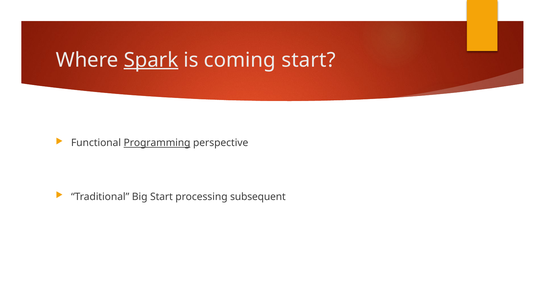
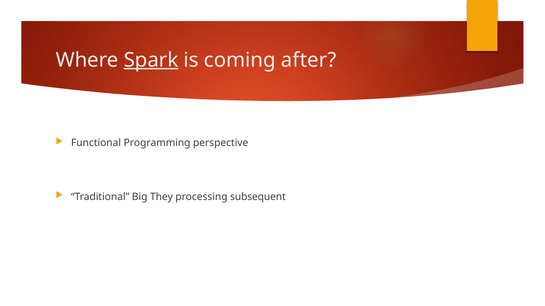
coming start: start -> after
Programming underline: present -> none
Big Start: Start -> They
